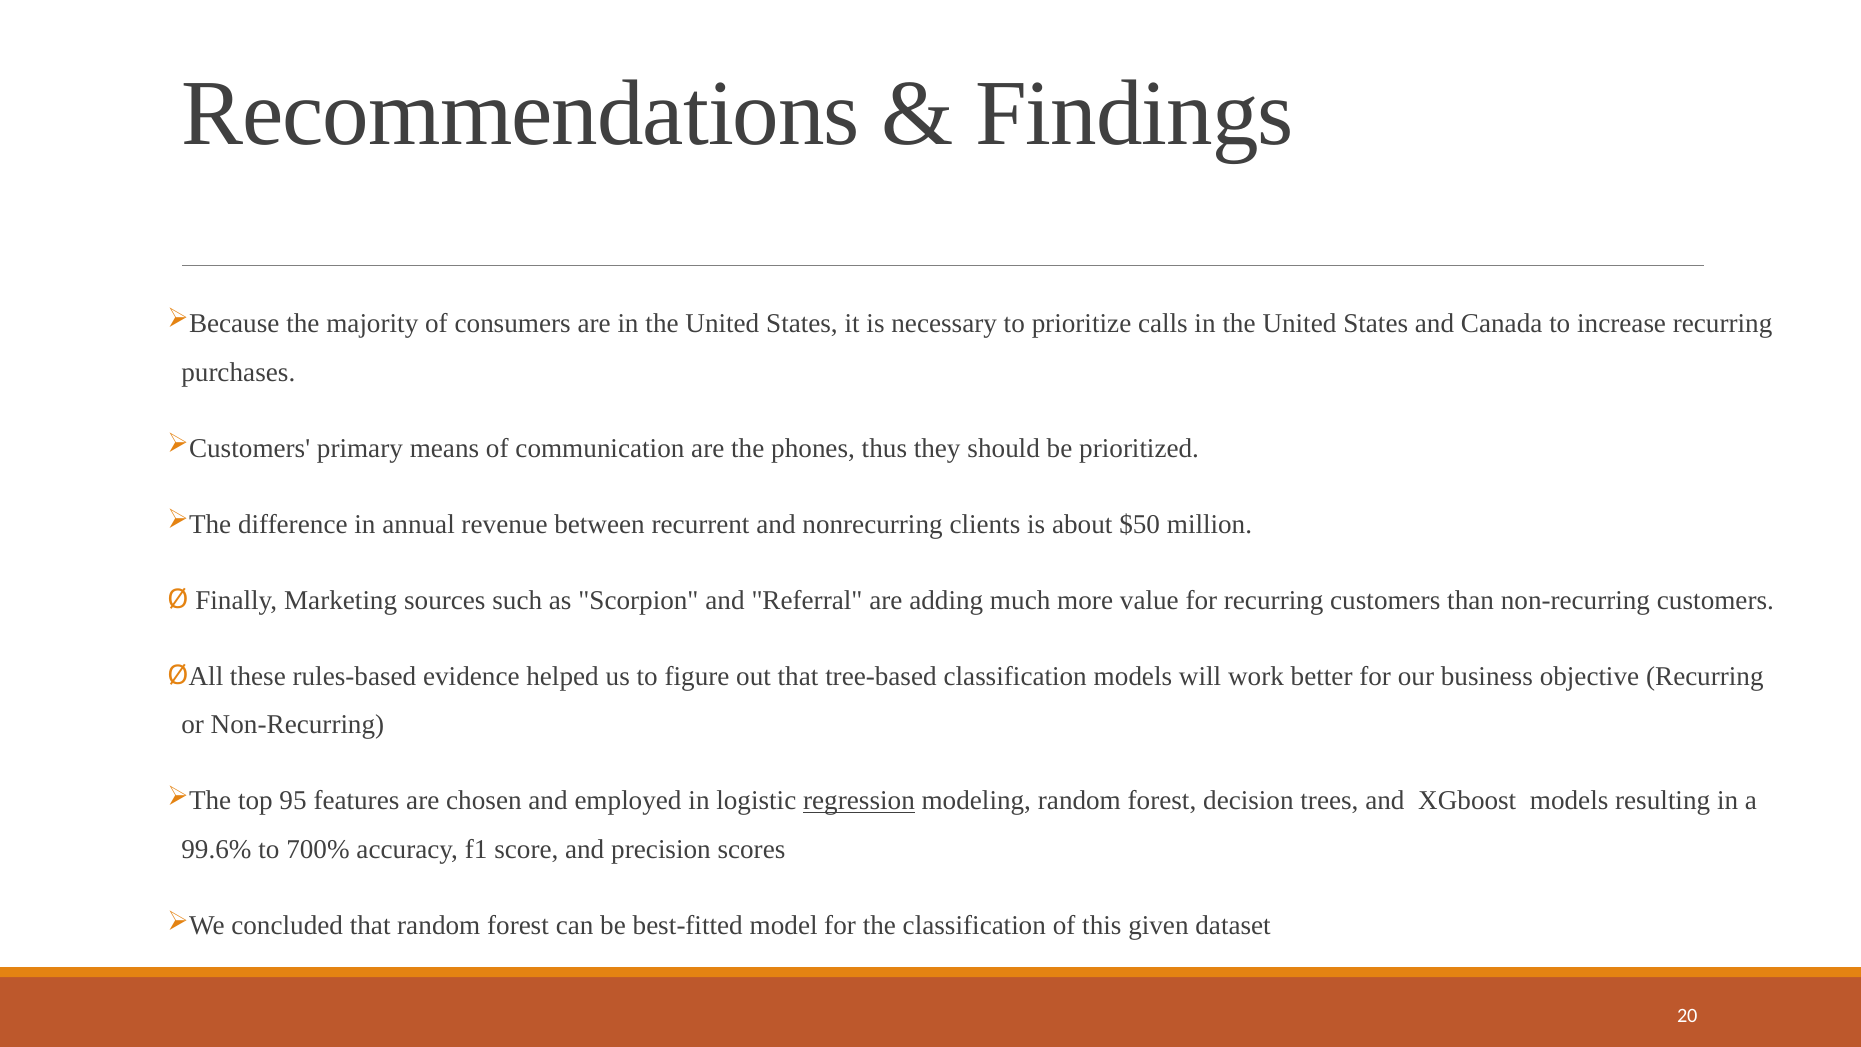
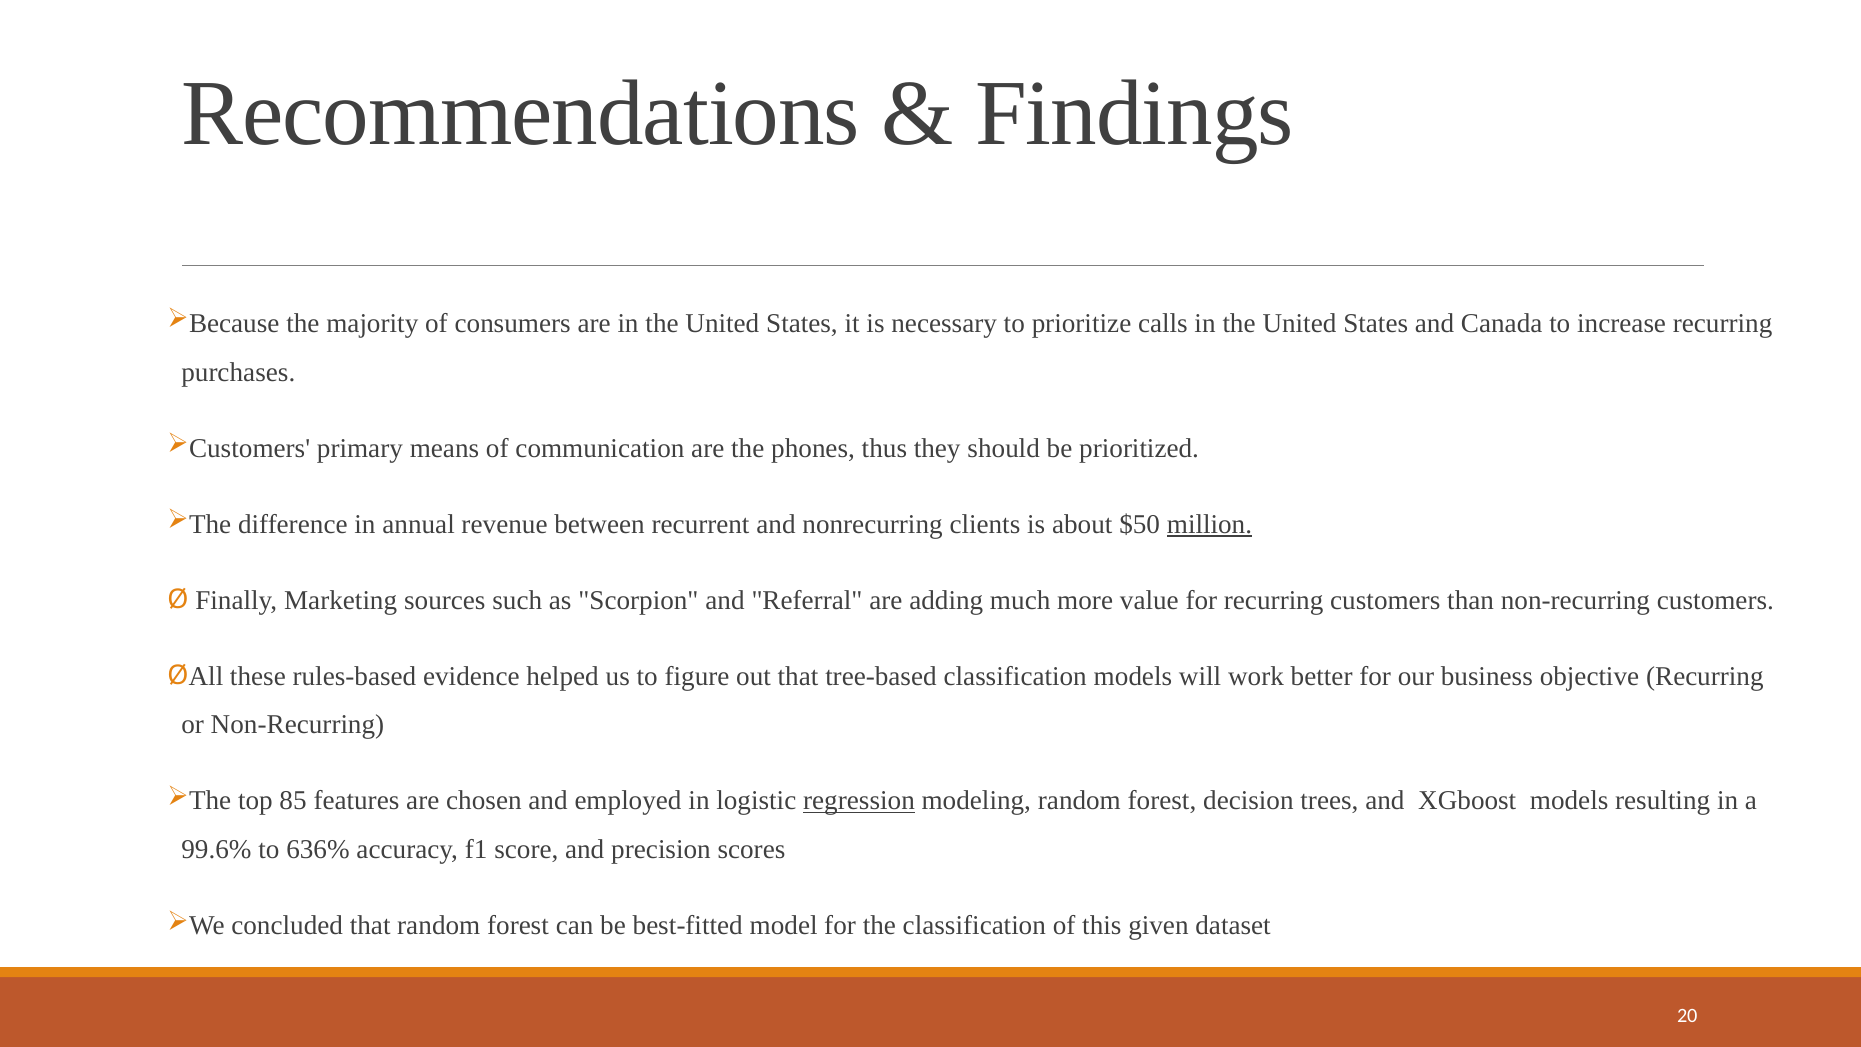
million underline: none -> present
95: 95 -> 85
700%: 700% -> 636%
